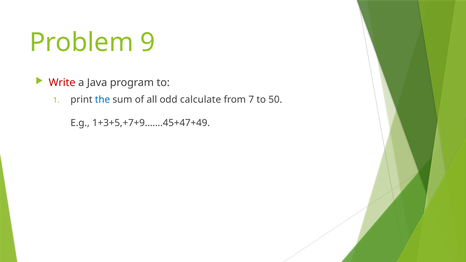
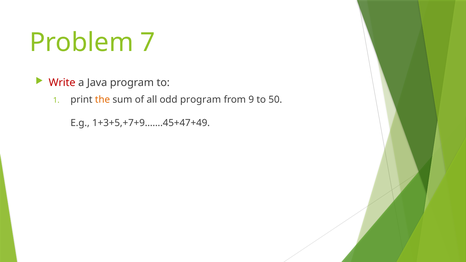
9: 9 -> 7
the colour: blue -> orange
odd calculate: calculate -> program
7: 7 -> 9
